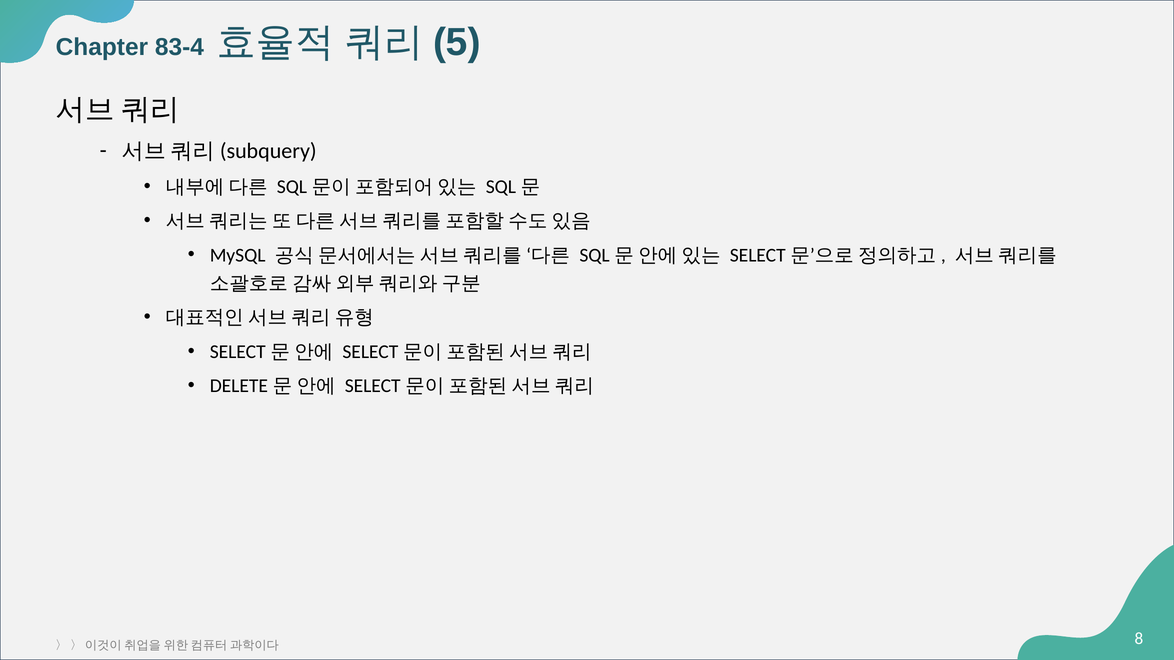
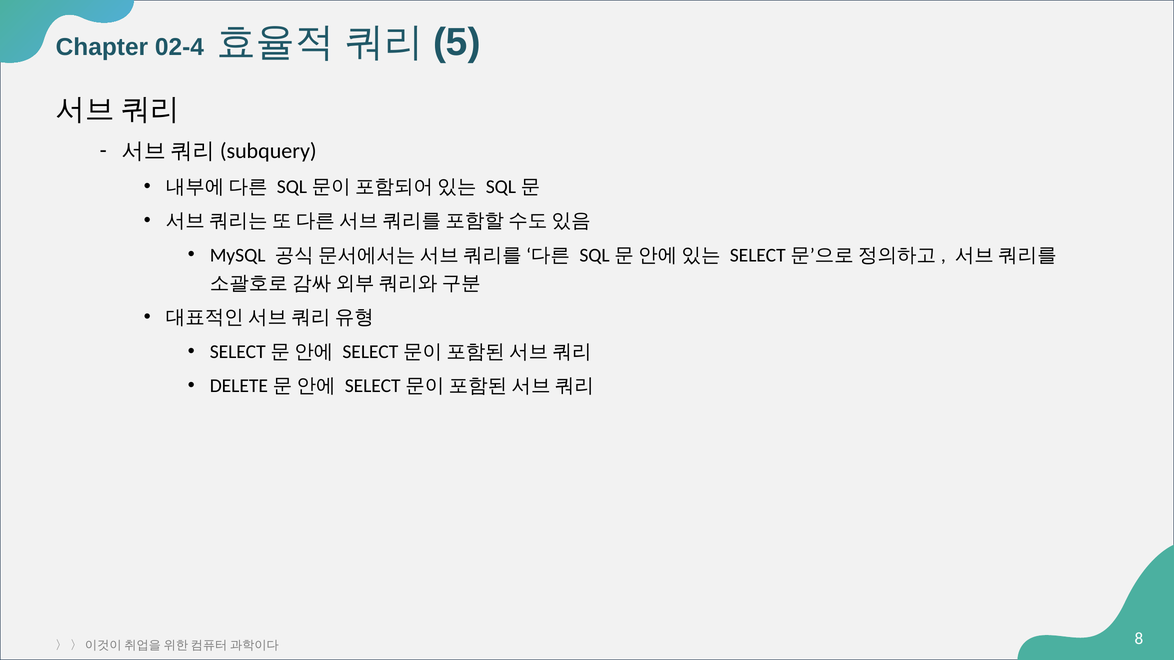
83-4: 83-4 -> 02-4
